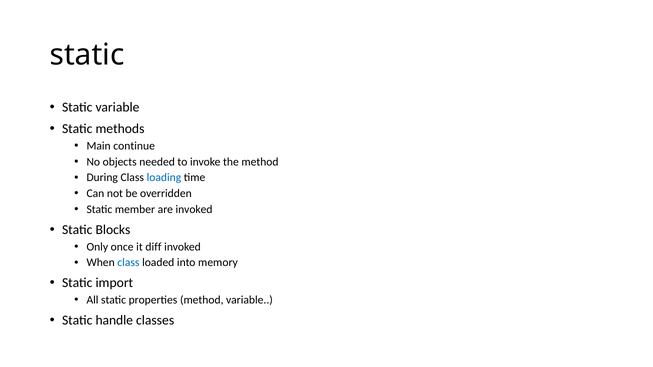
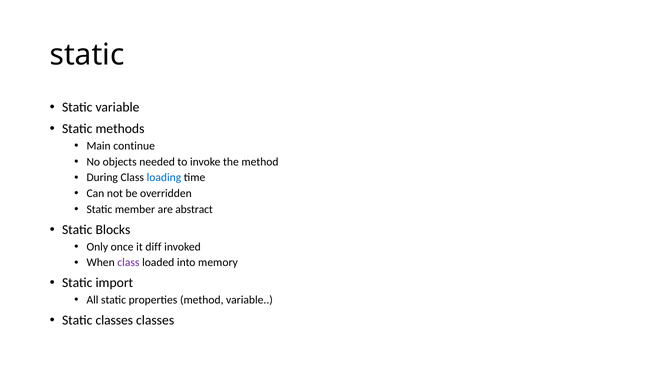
are invoked: invoked -> abstract
class at (128, 263) colour: blue -> purple
Static handle: handle -> classes
